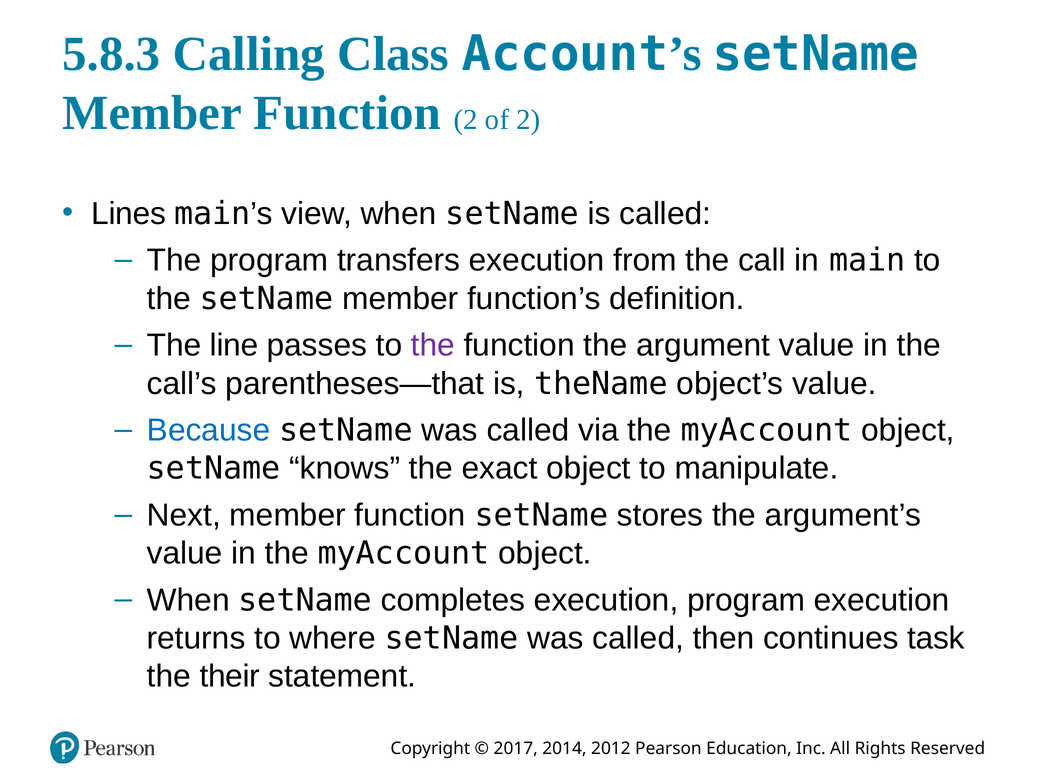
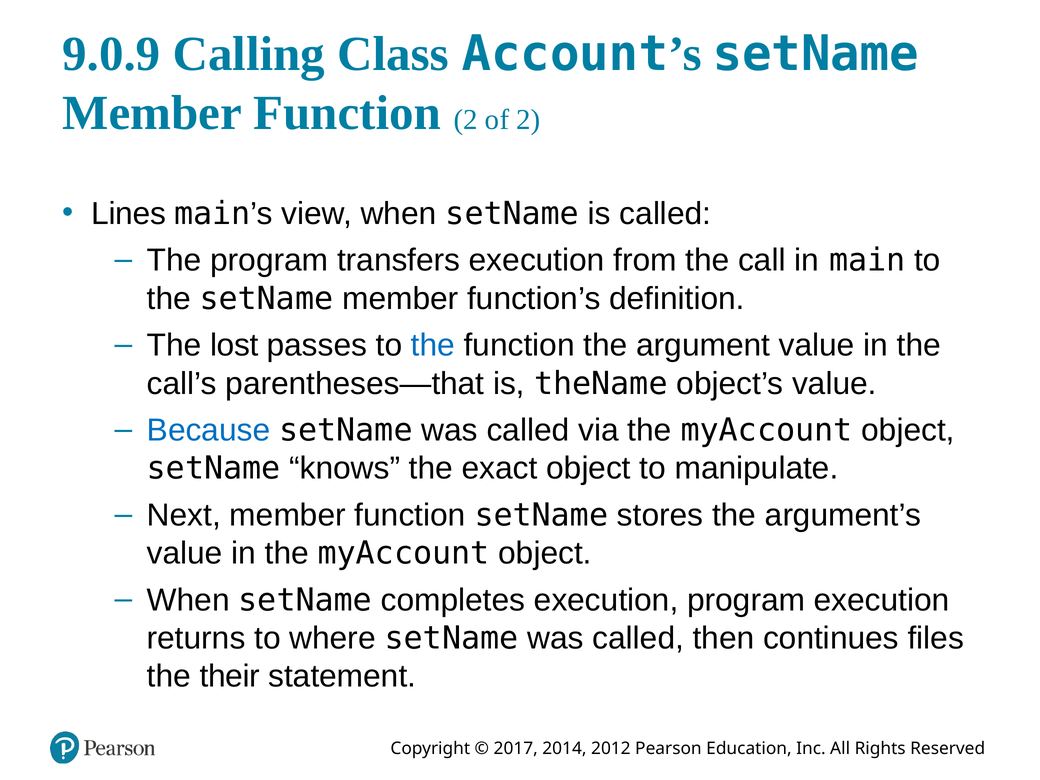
5.8.3: 5.8.3 -> 9.0.9
line: line -> lost
the at (433, 345) colour: purple -> blue
task: task -> files
